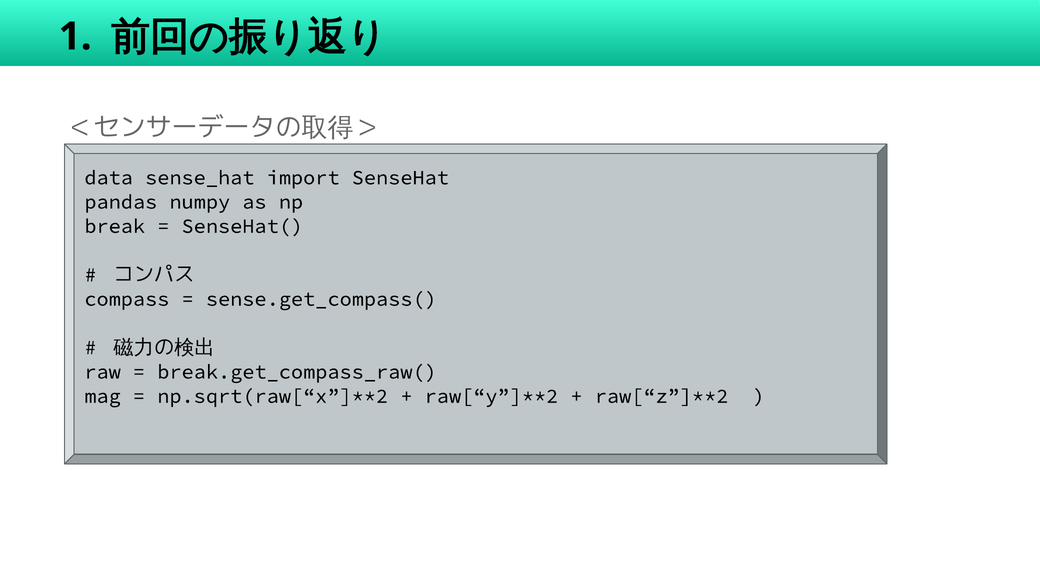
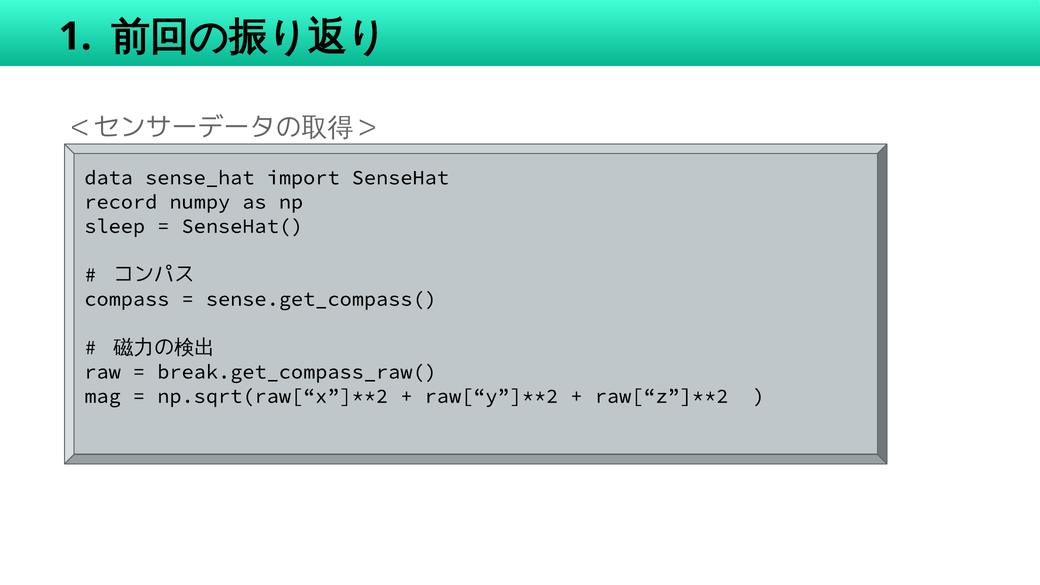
pandas: pandas -> record
break: break -> sleep
